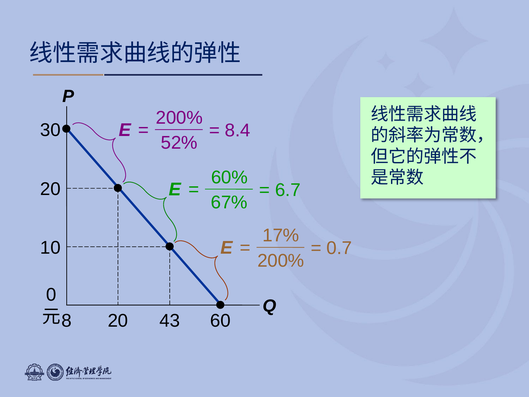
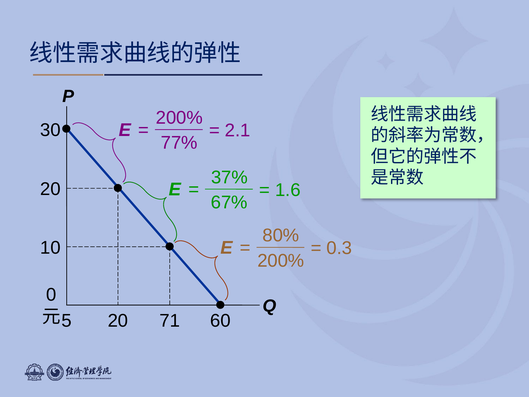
8.4: 8.4 -> 2.1
52%: 52% -> 77%
60%: 60% -> 37%
6.7: 6.7 -> 1.6
17%: 17% -> 80%
0.7: 0.7 -> 0.3
8: 8 -> 5
43: 43 -> 71
